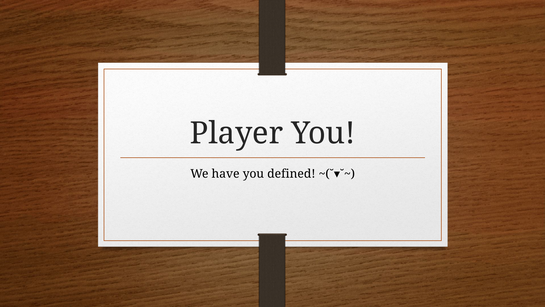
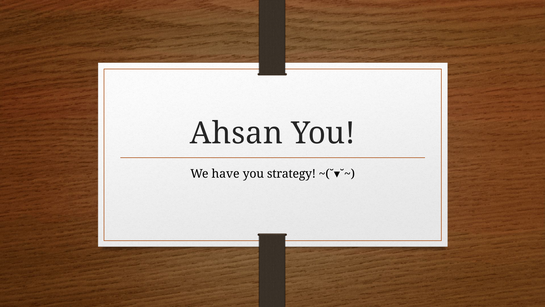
Player: Player -> Ahsan
defined: defined -> strategy
